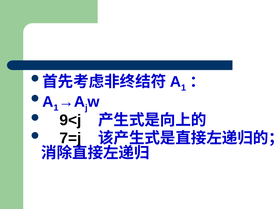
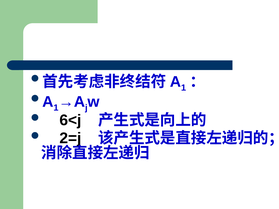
9<j: 9<j -> 6<j
7=j: 7=j -> 2=j
